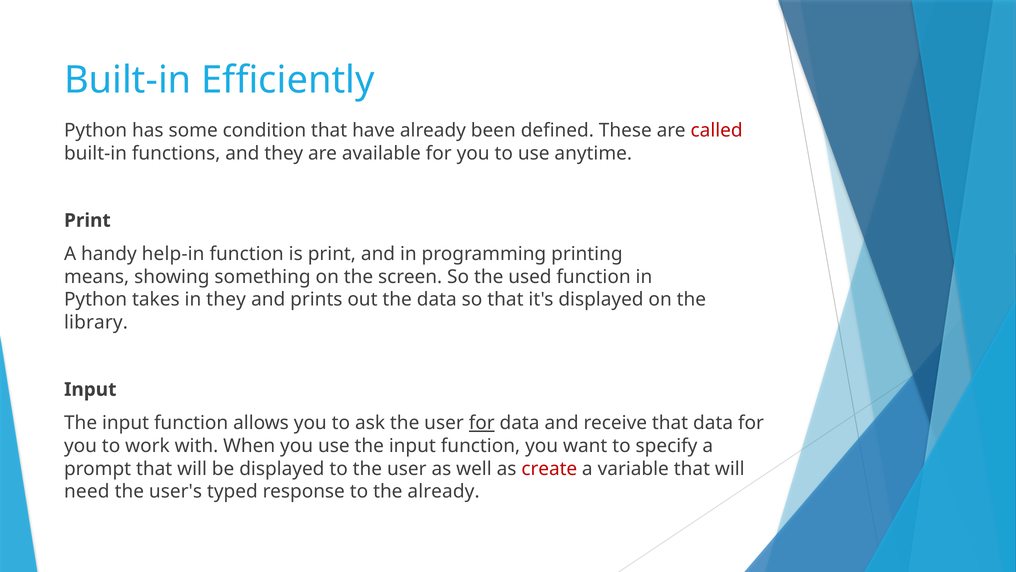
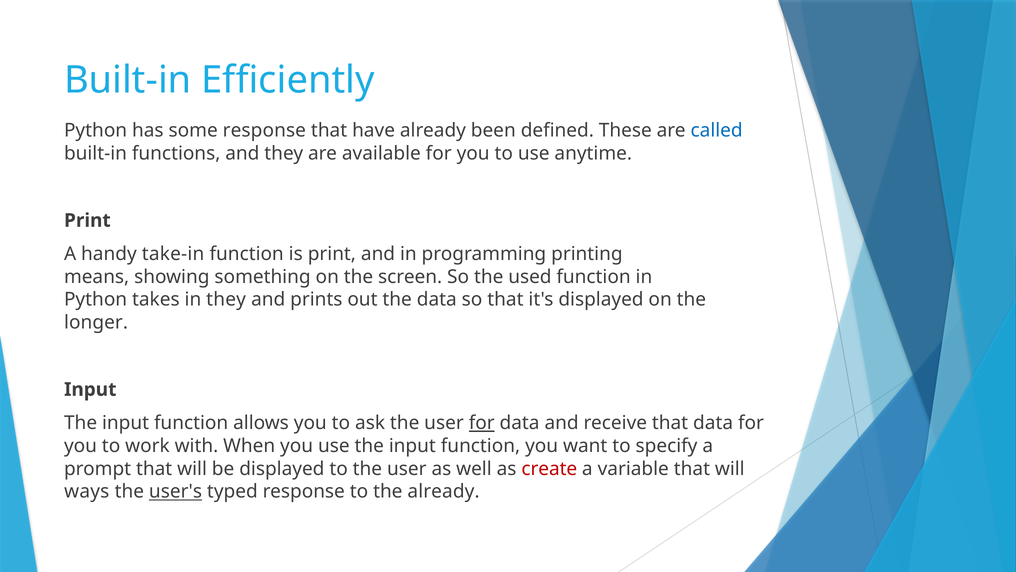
some condition: condition -> response
called colour: red -> blue
help-in: help-in -> take-in
library: library -> longer
need: need -> ways
user's underline: none -> present
